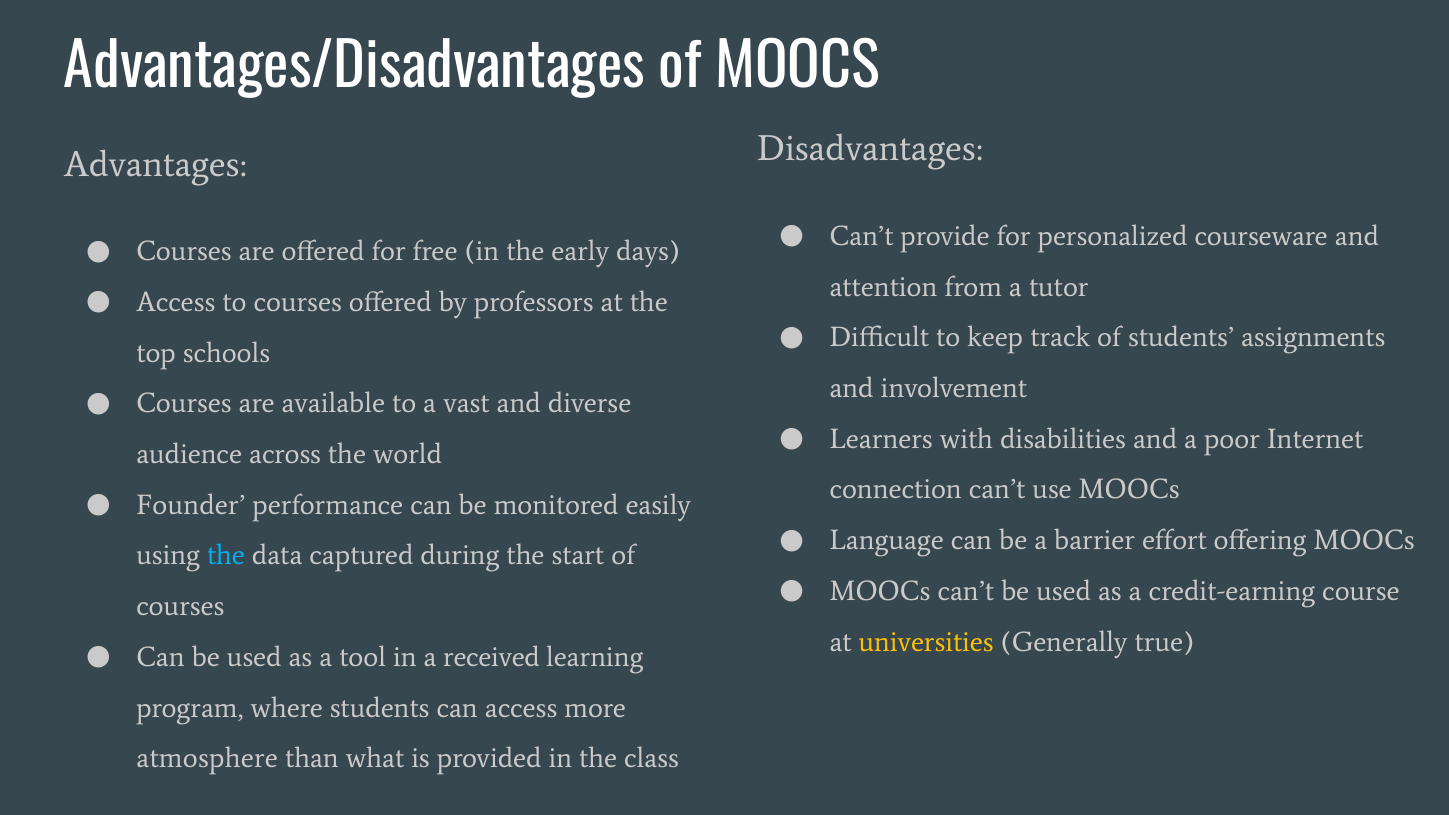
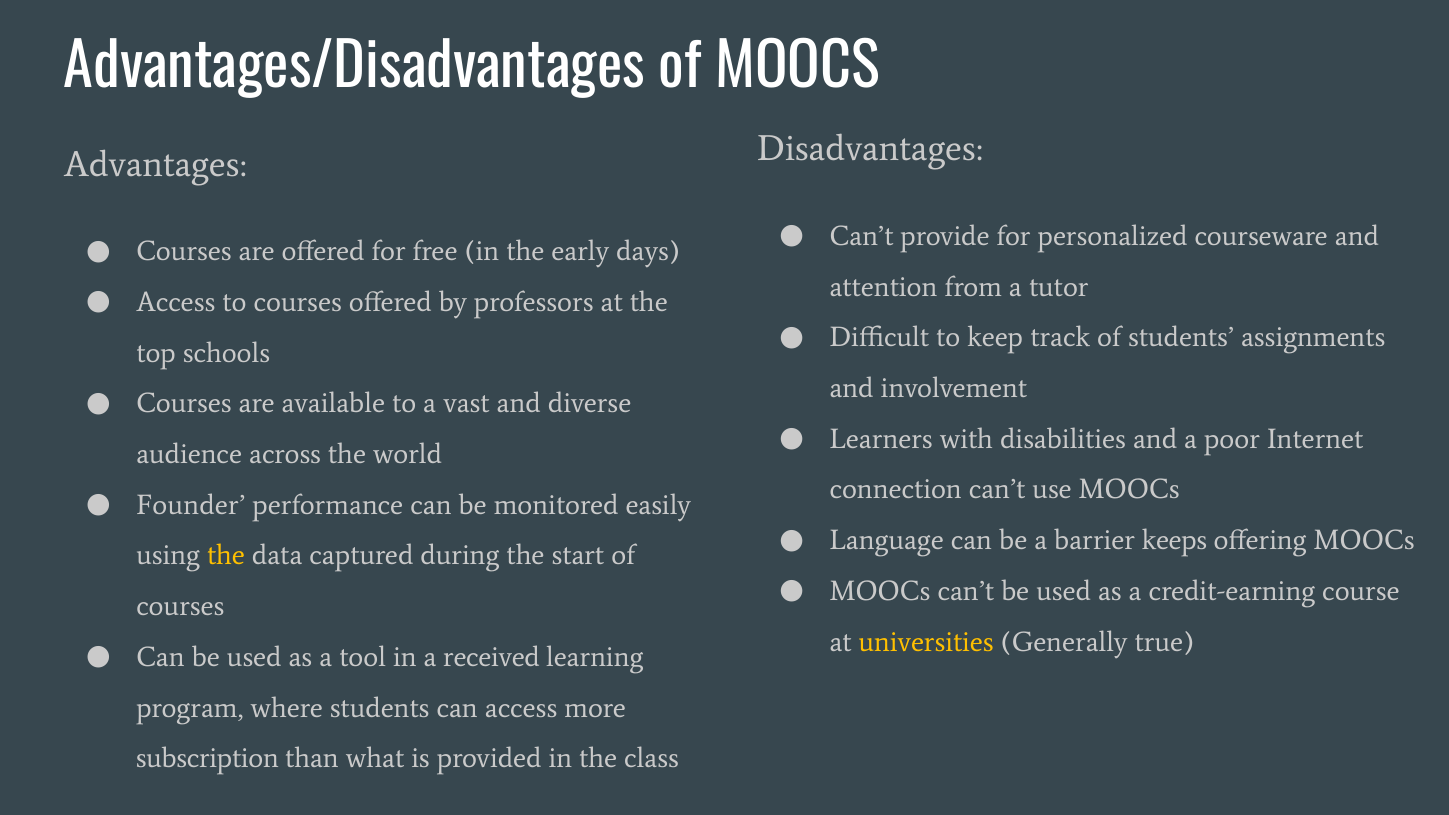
effort: effort -> keeps
the at (226, 556) colour: light blue -> yellow
atmosphere: atmosphere -> subscription
